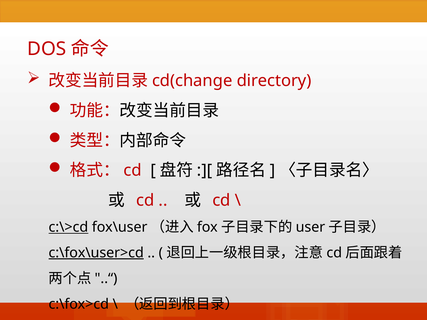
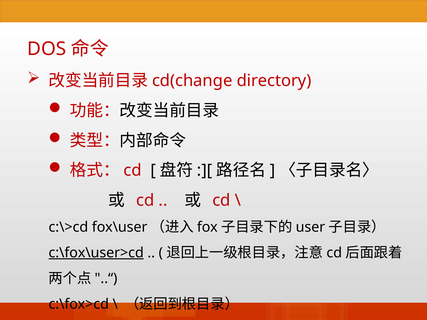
c:\>cd underline: present -> none
